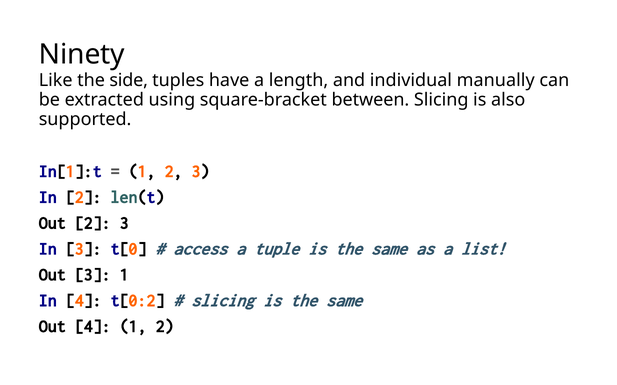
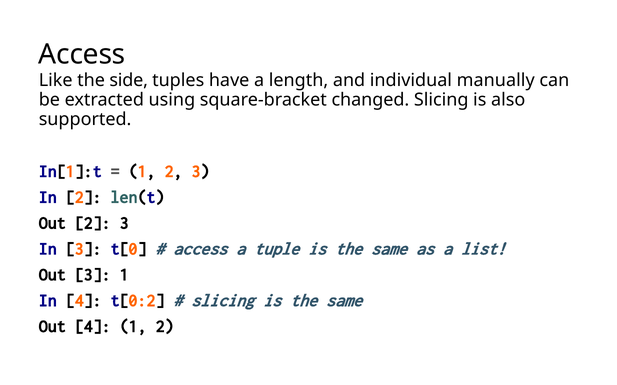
Ninety at (82, 54): Ninety -> Access
between: between -> changed
